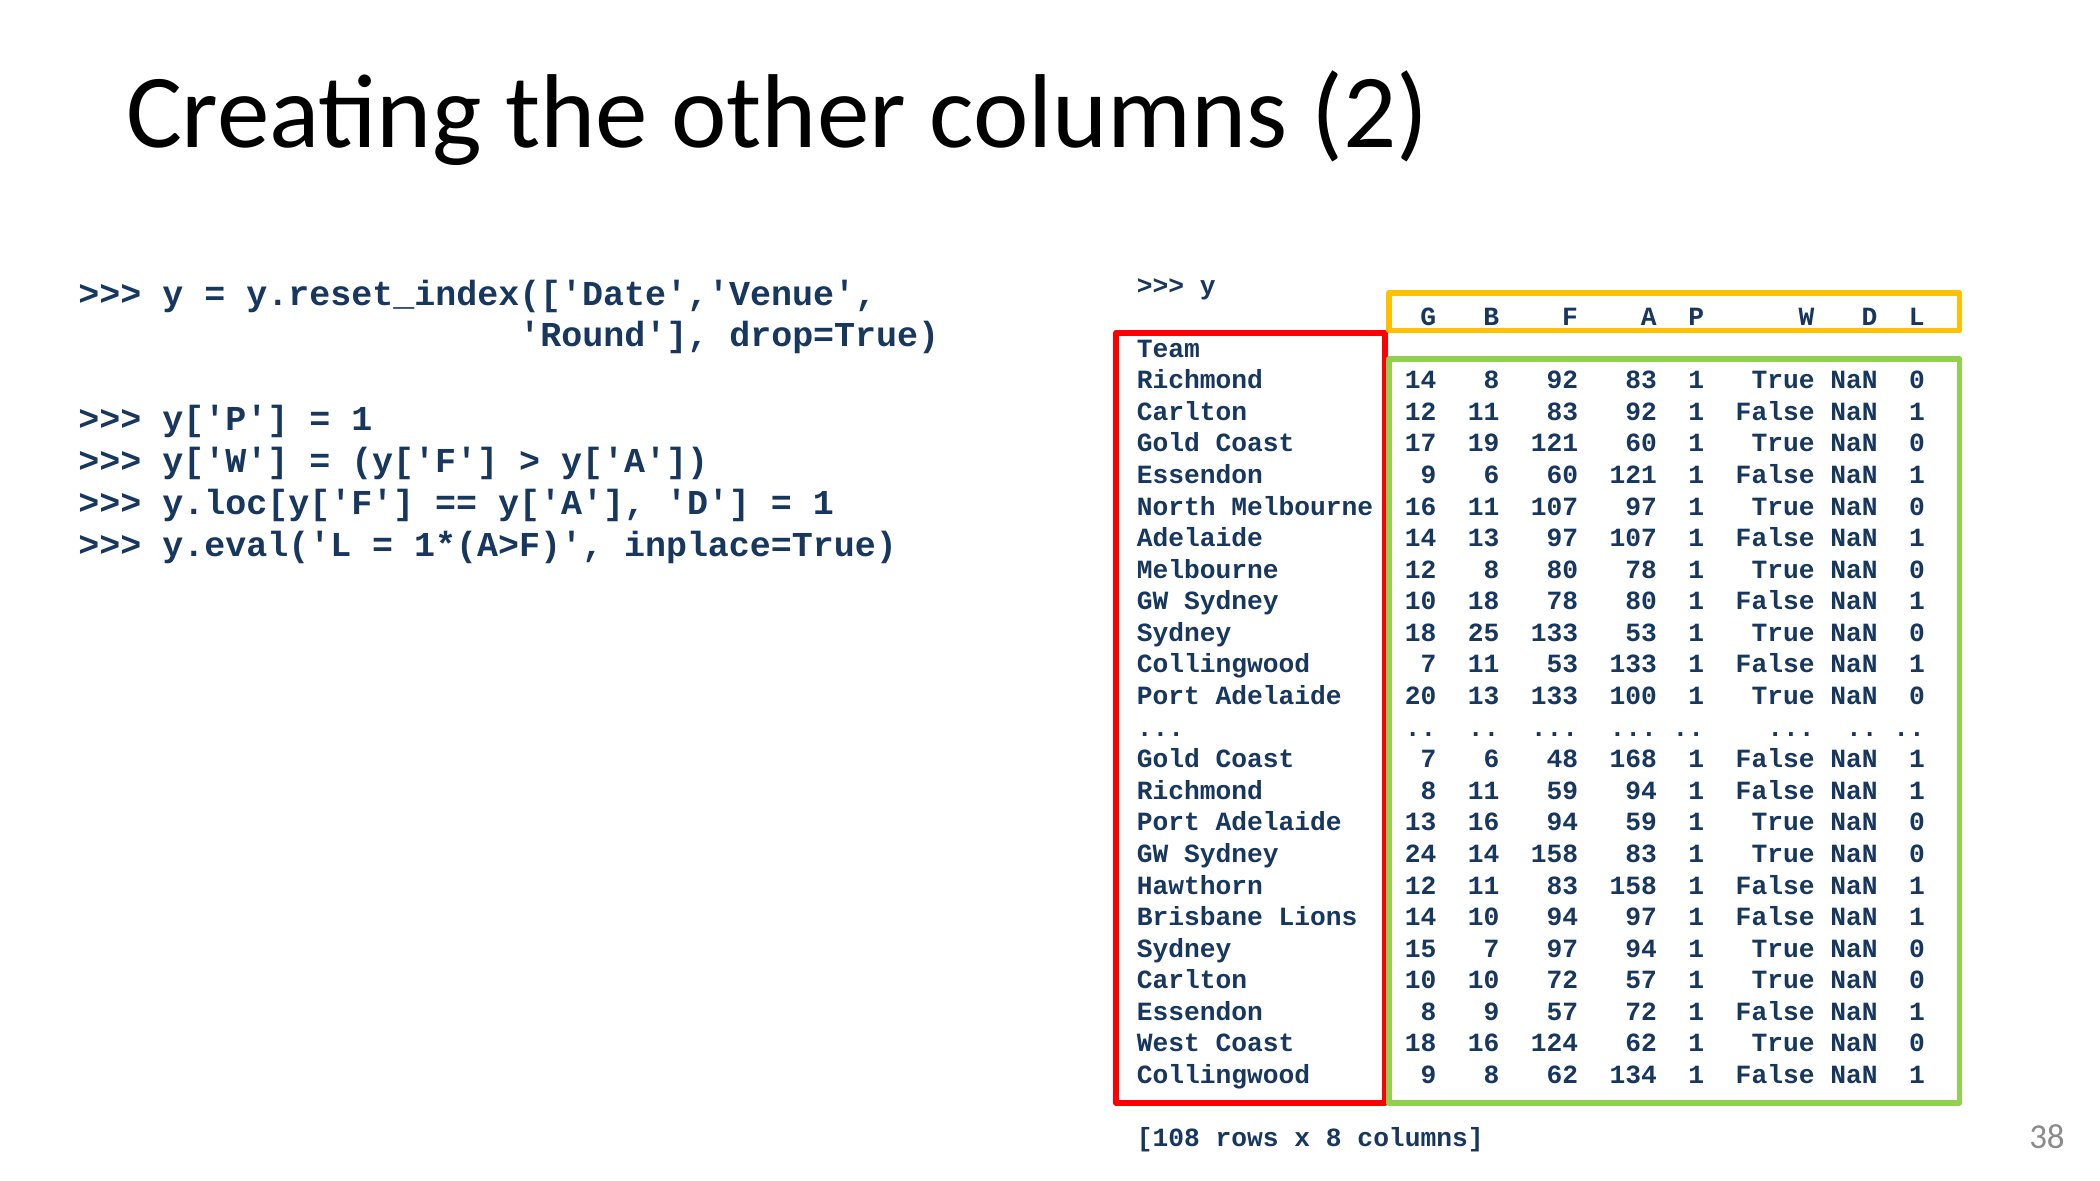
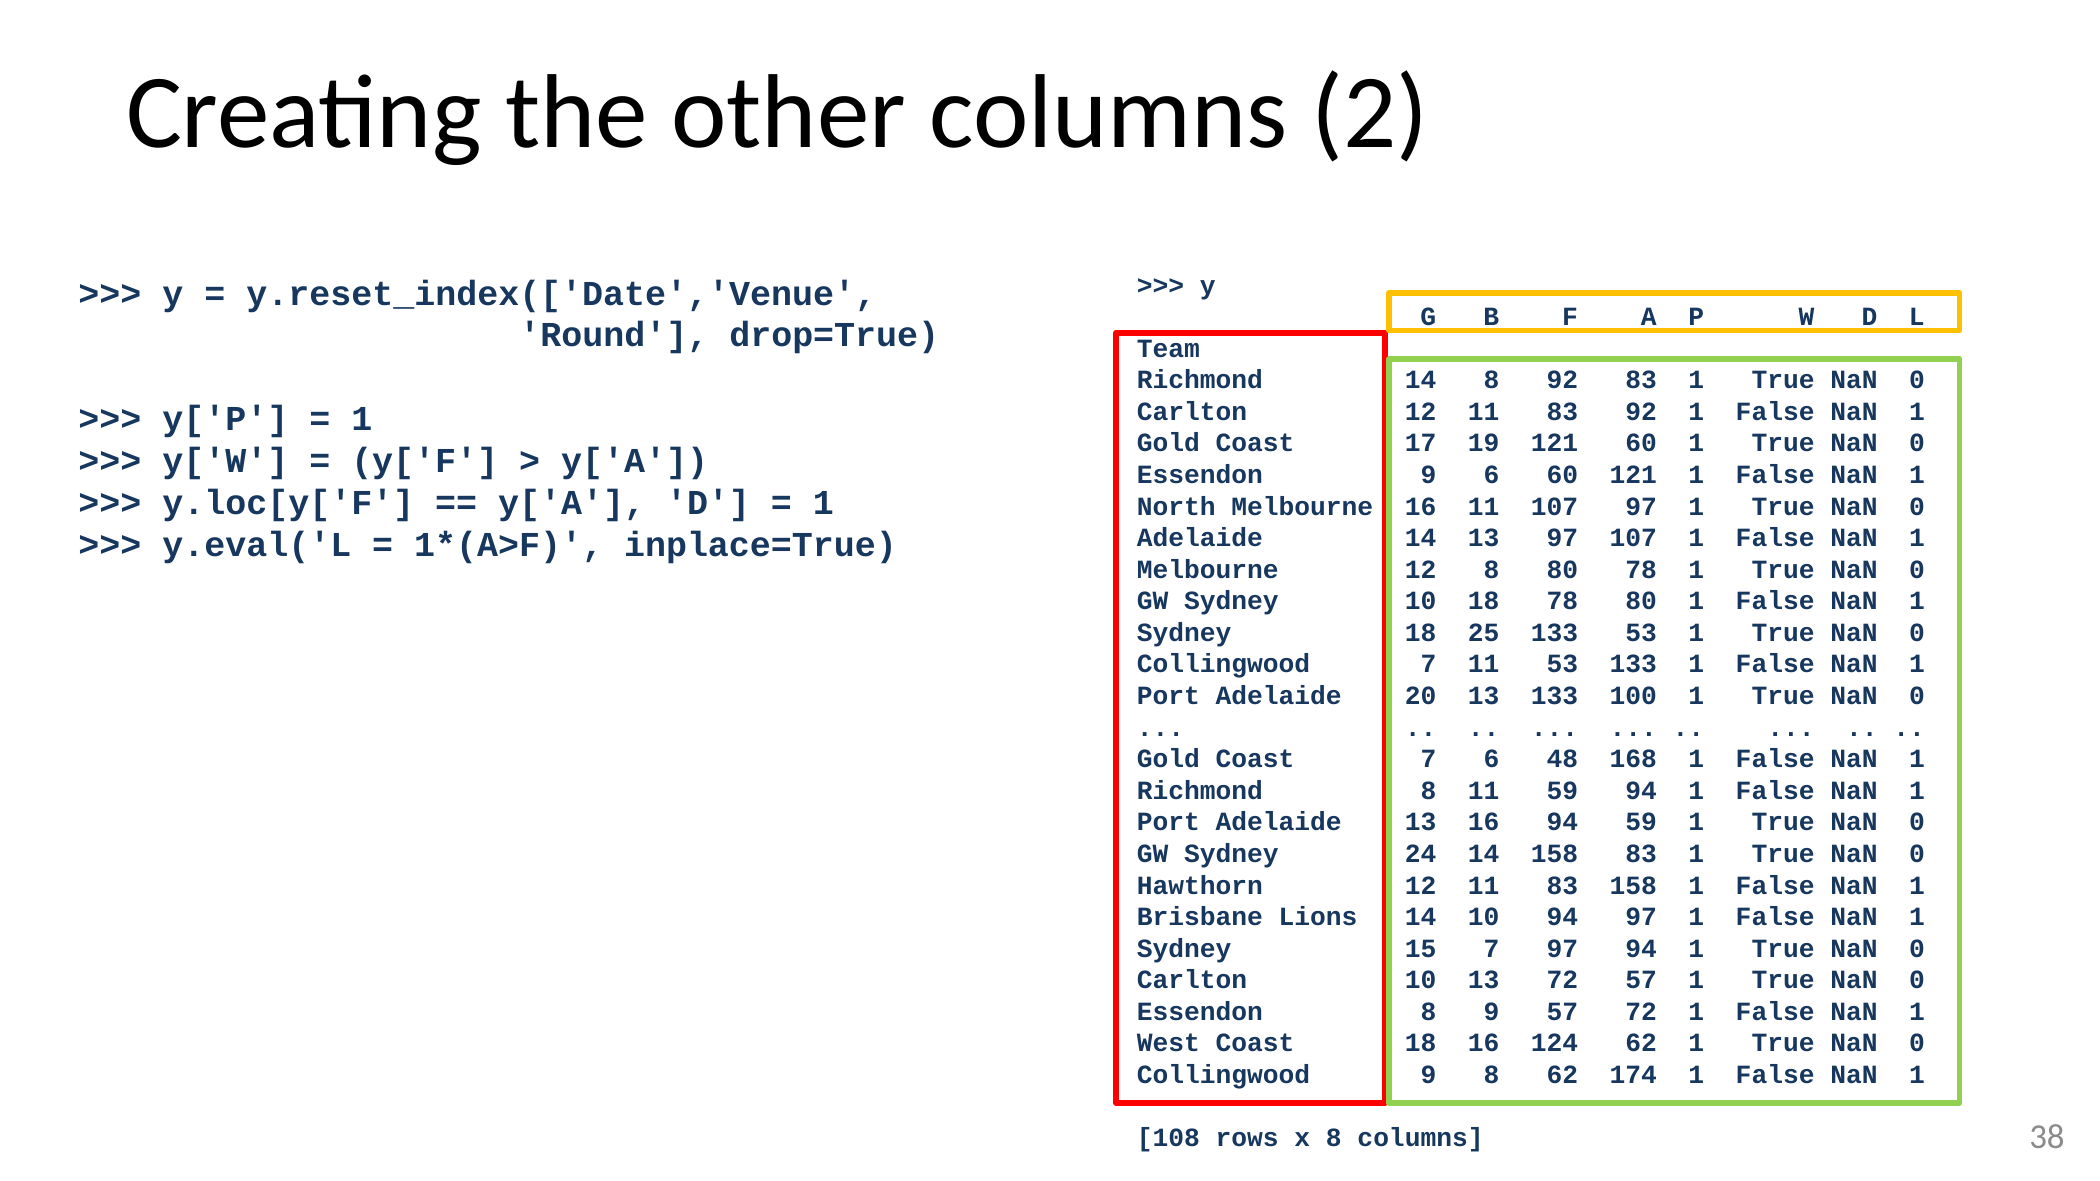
10 10: 10 -> 13
134: 134 -> 174
